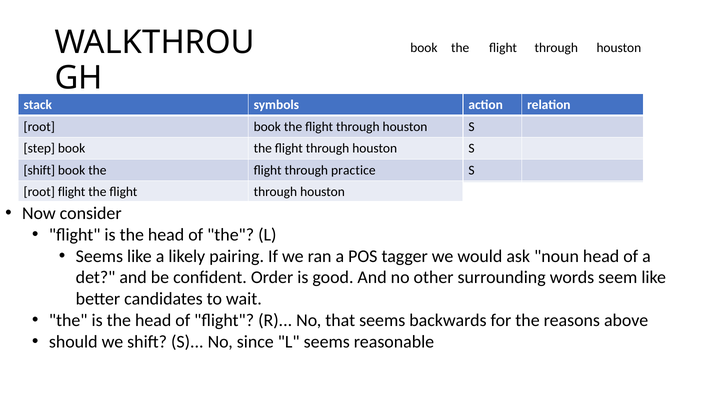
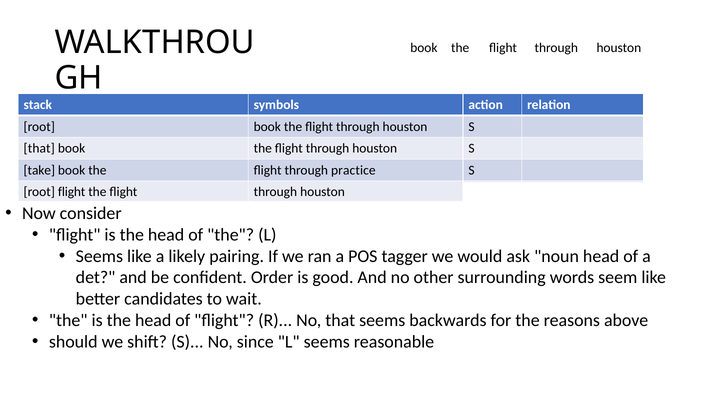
step at (39, 149): step -> that
shift at (39, 170): shift -> take
